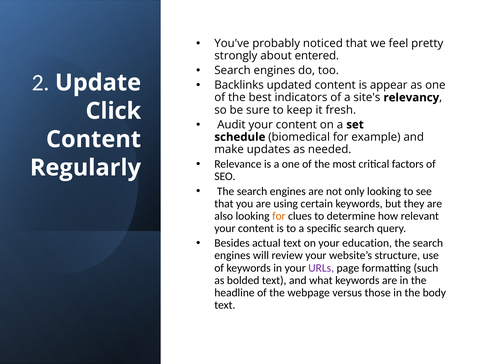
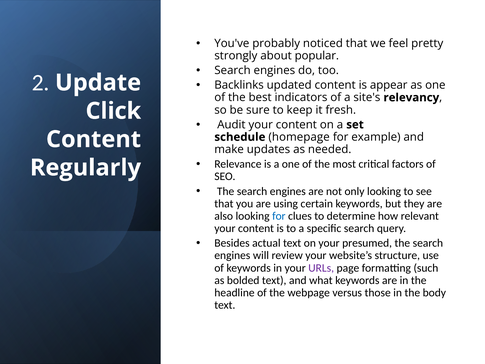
entered: entered -> popular
biomedical: biomedical -> homepage
for at (279, 216) colour: orange -> blue
education: education -> presumed
